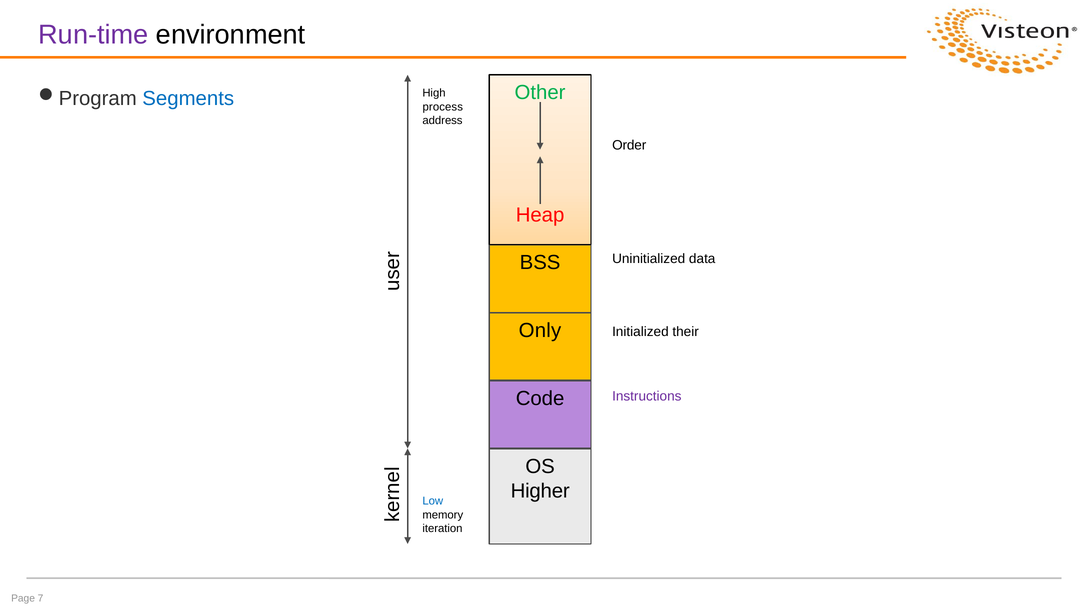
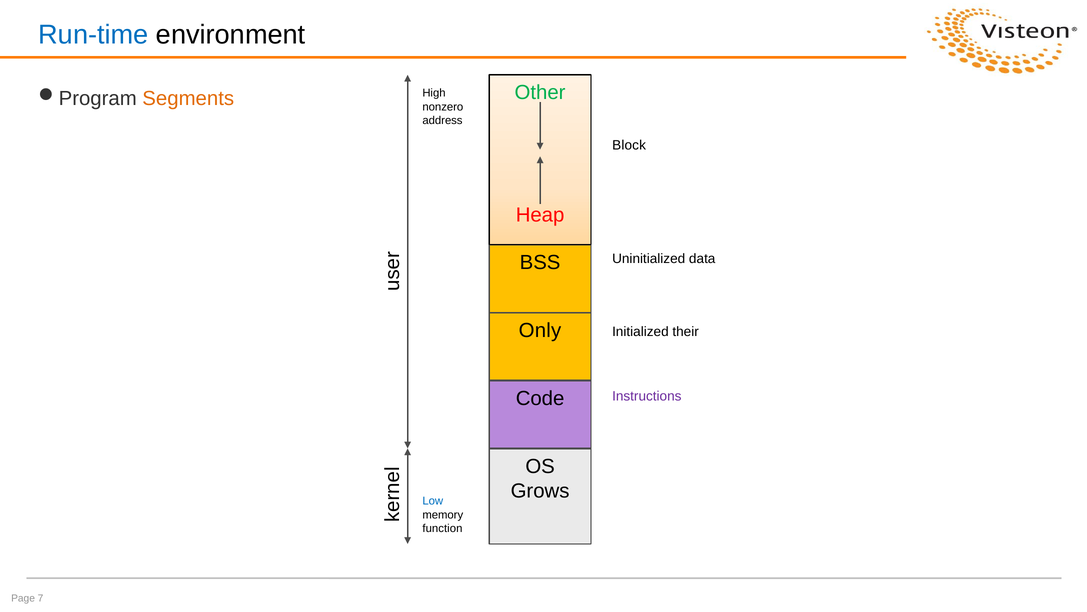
Run-time colour: purple -> blue
Segments colour: blue -> orange
process: process -> nonzero
Order: Order -> Block
Higher: Higher -> Grows
iteration: iteration -> function
